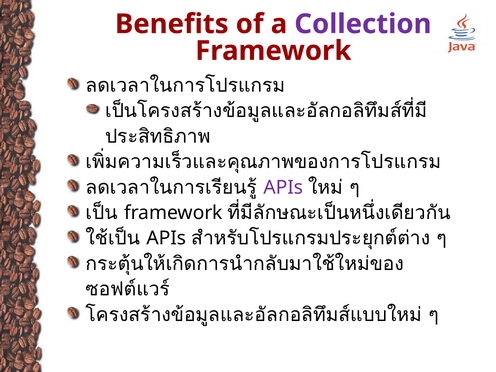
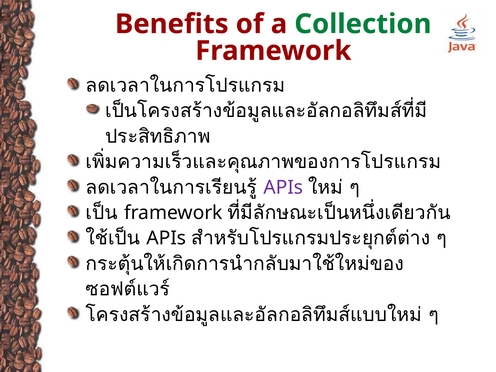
Collection colour: purple -> green
